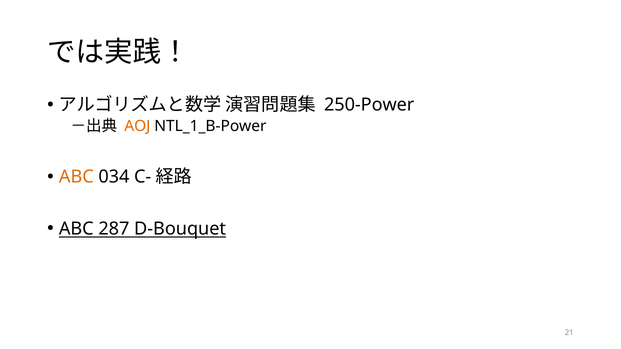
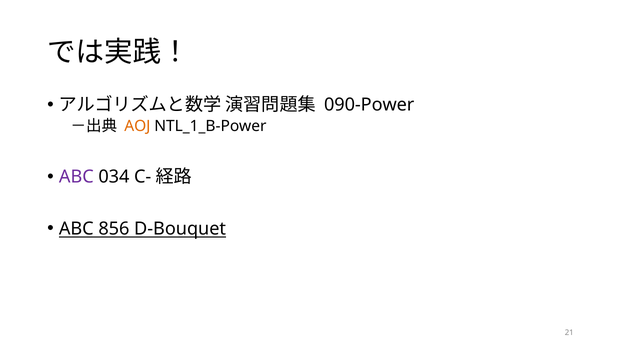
250-Power: 250-Power -> 090-Power
ABC at (76, 177) colour: orange -> purple
287: 287 -> 856
